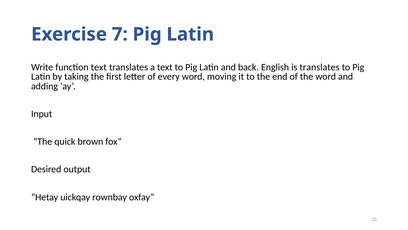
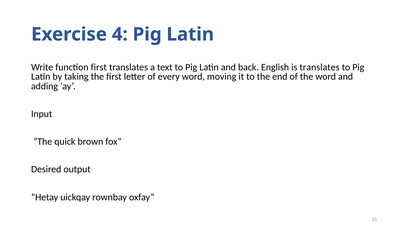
7: 7 -> 4
function text: text -> first
